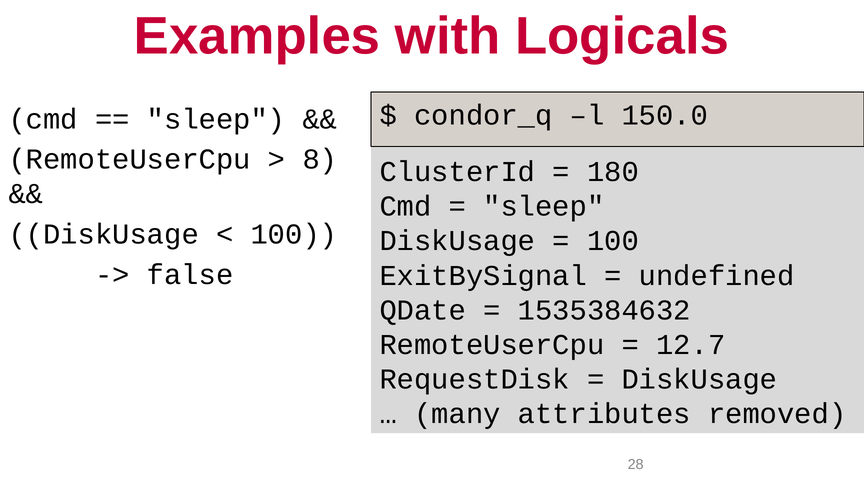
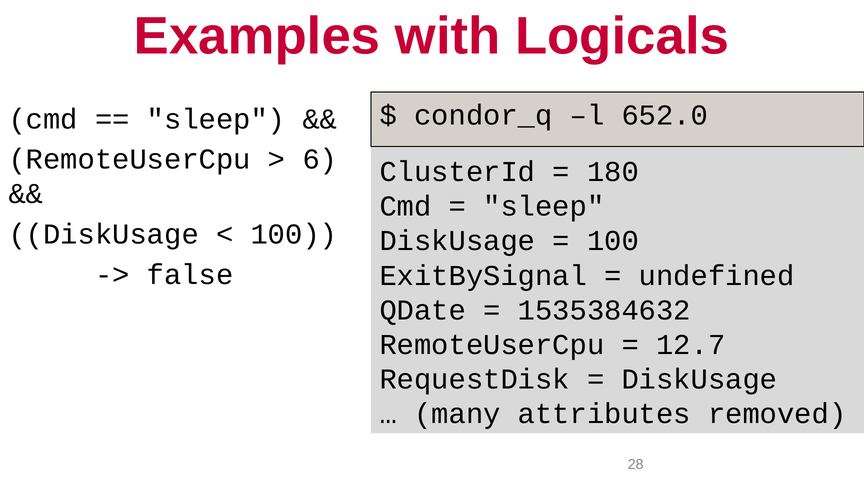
150.0: 150.0 -> 652.0
8: 8 -> 6
